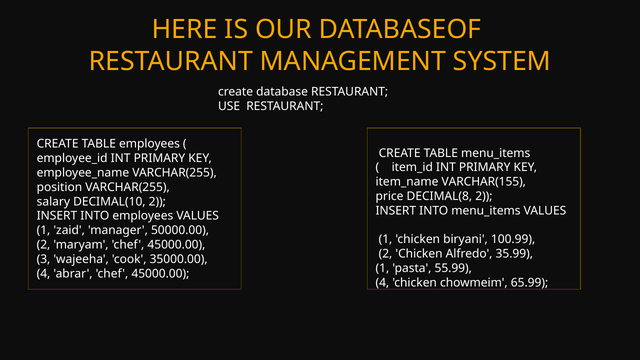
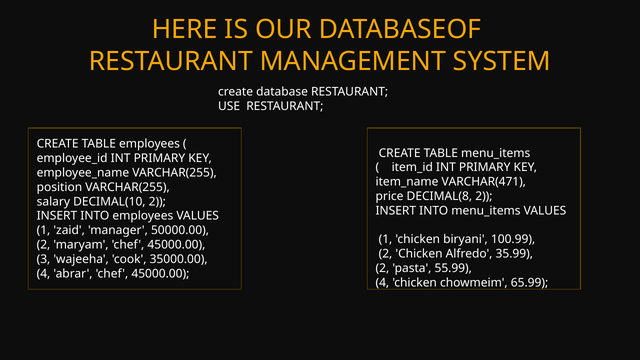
VARCHAR(155: VARCHAR(155 -> VARCHAR(471
1 at (382, 268): 1 -> 2
